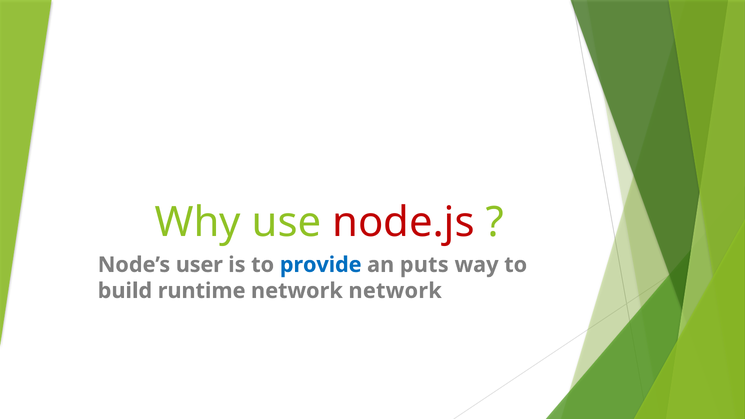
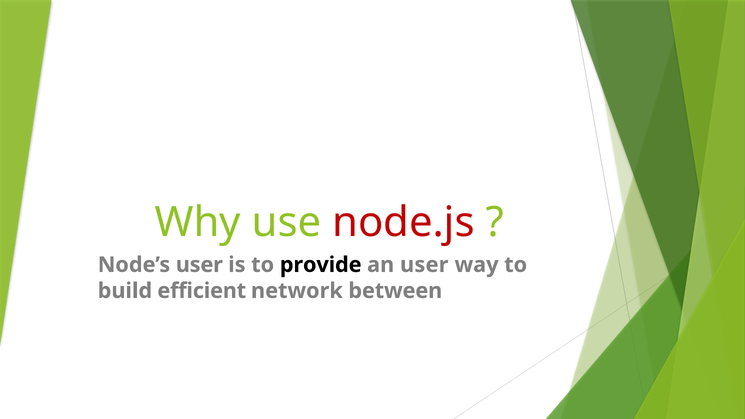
provide colour: blue -> black
an puts: puts -> user
runtime: runtime -> efficient
network network: network -> between
